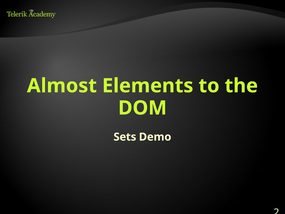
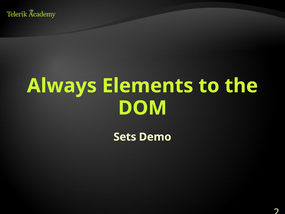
Almost: Almost -> Always
